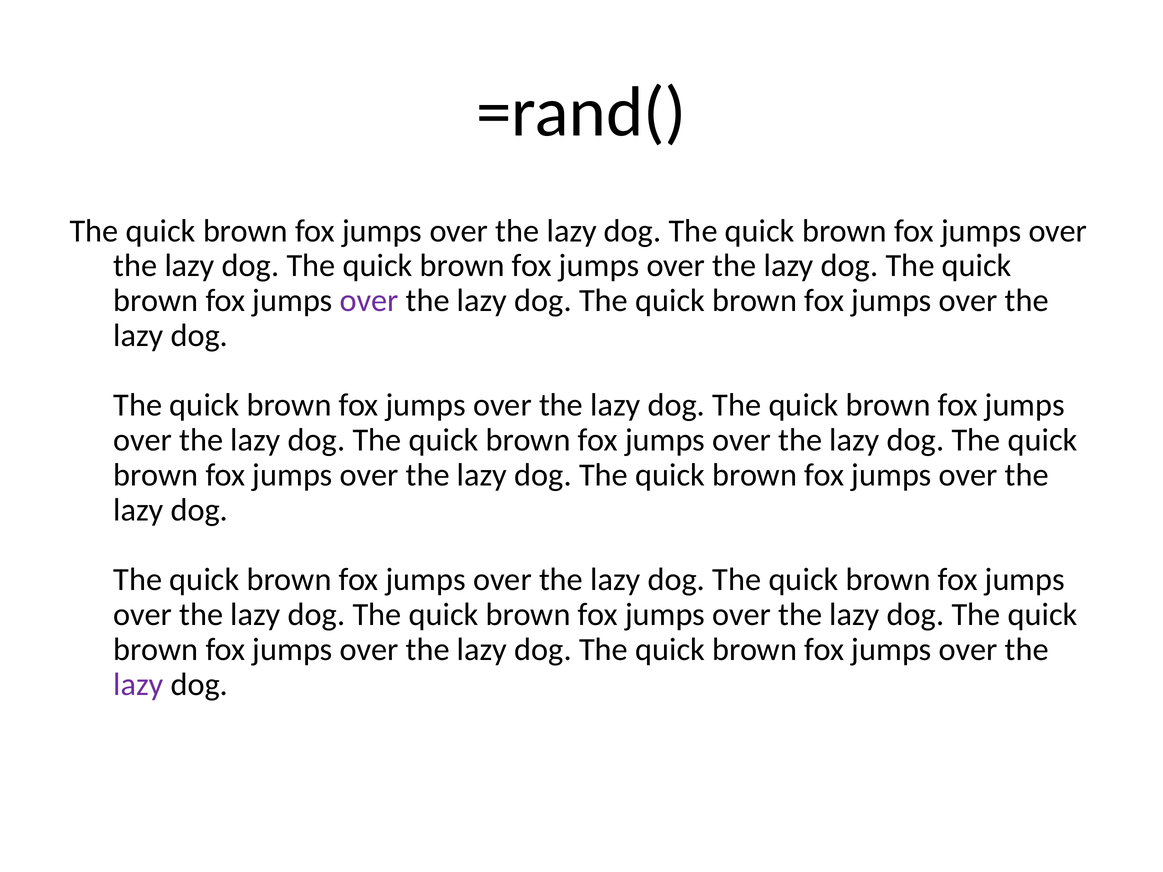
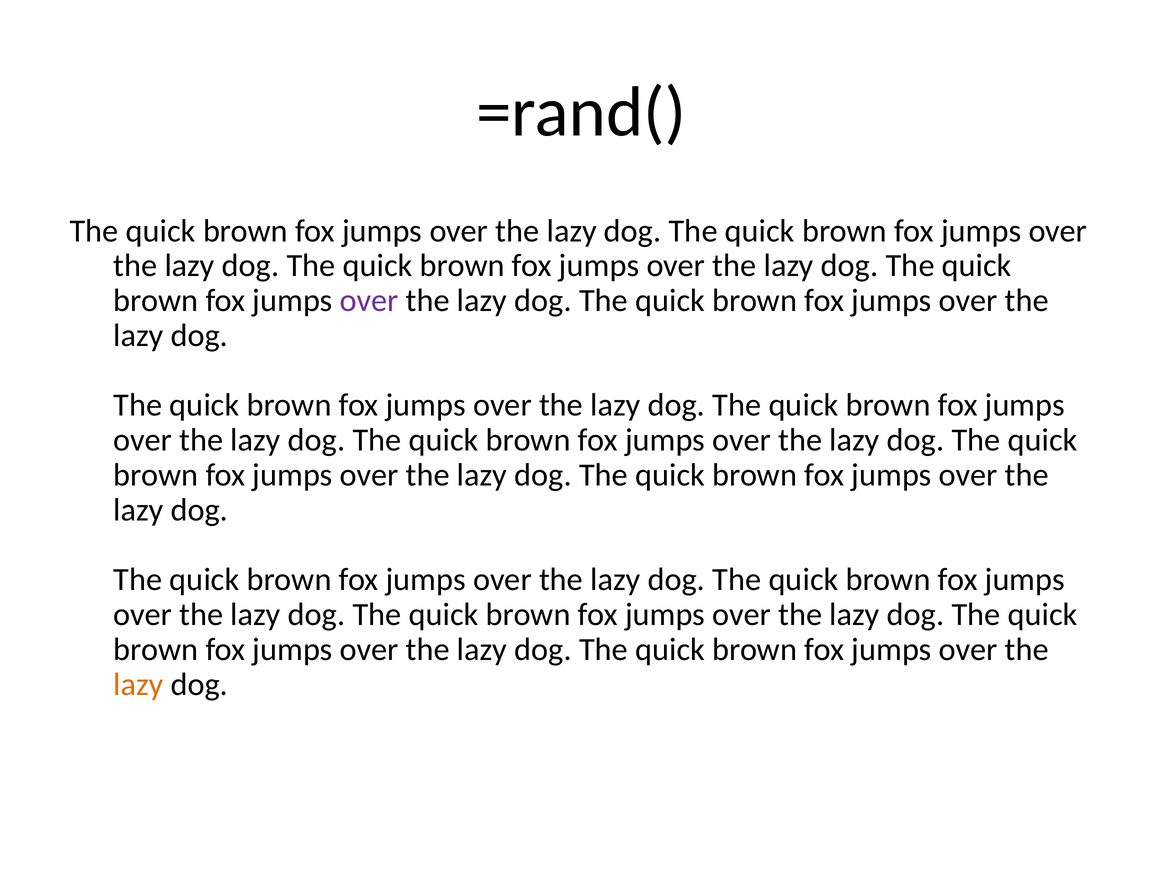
lazy at (138, 685) colour: purple -> orange
